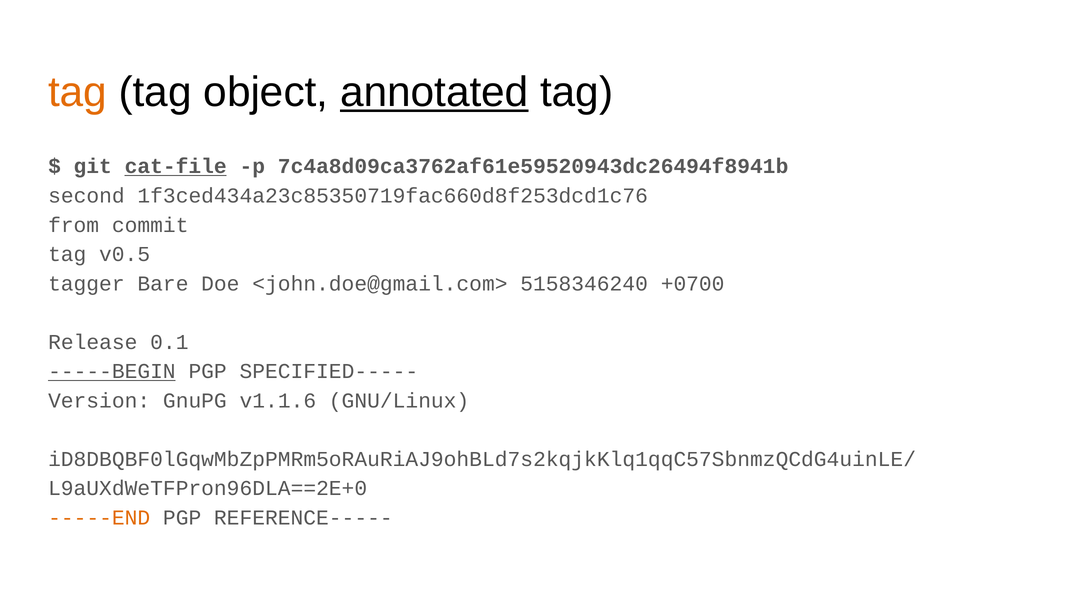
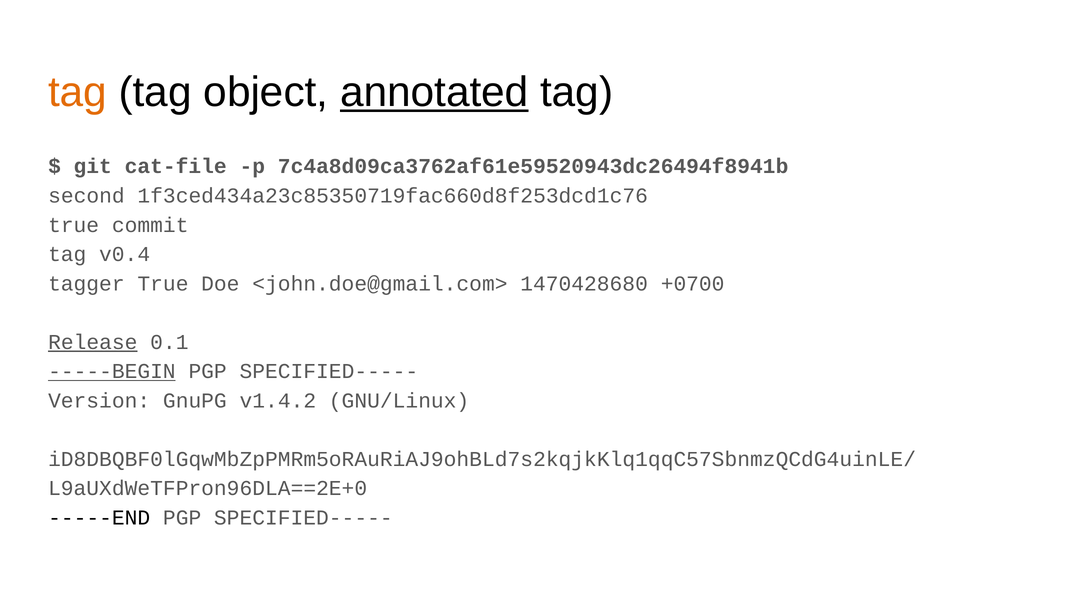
cat-file underline: present -> none
from at (74, 225): from -> true
v0.5: v0.5 -> v0.4
tagger Bare: Bare -> True
5158346240: 5158346240 -> 1470428680
Release underline: none -> present
v1.1.6: v1.1.6 -> v1.4.2
-----END colour: orange -> black
REFERENCE----- at (303, 518): REFERENCE----- -> SPECIFIED-----
